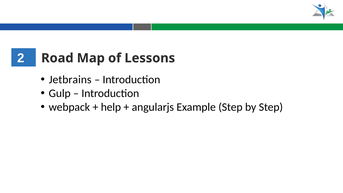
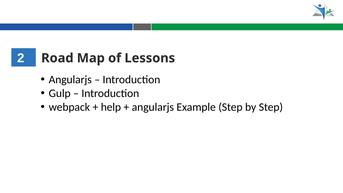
Jetbrains at (70, 80): Jetbrains -> Angularjs
